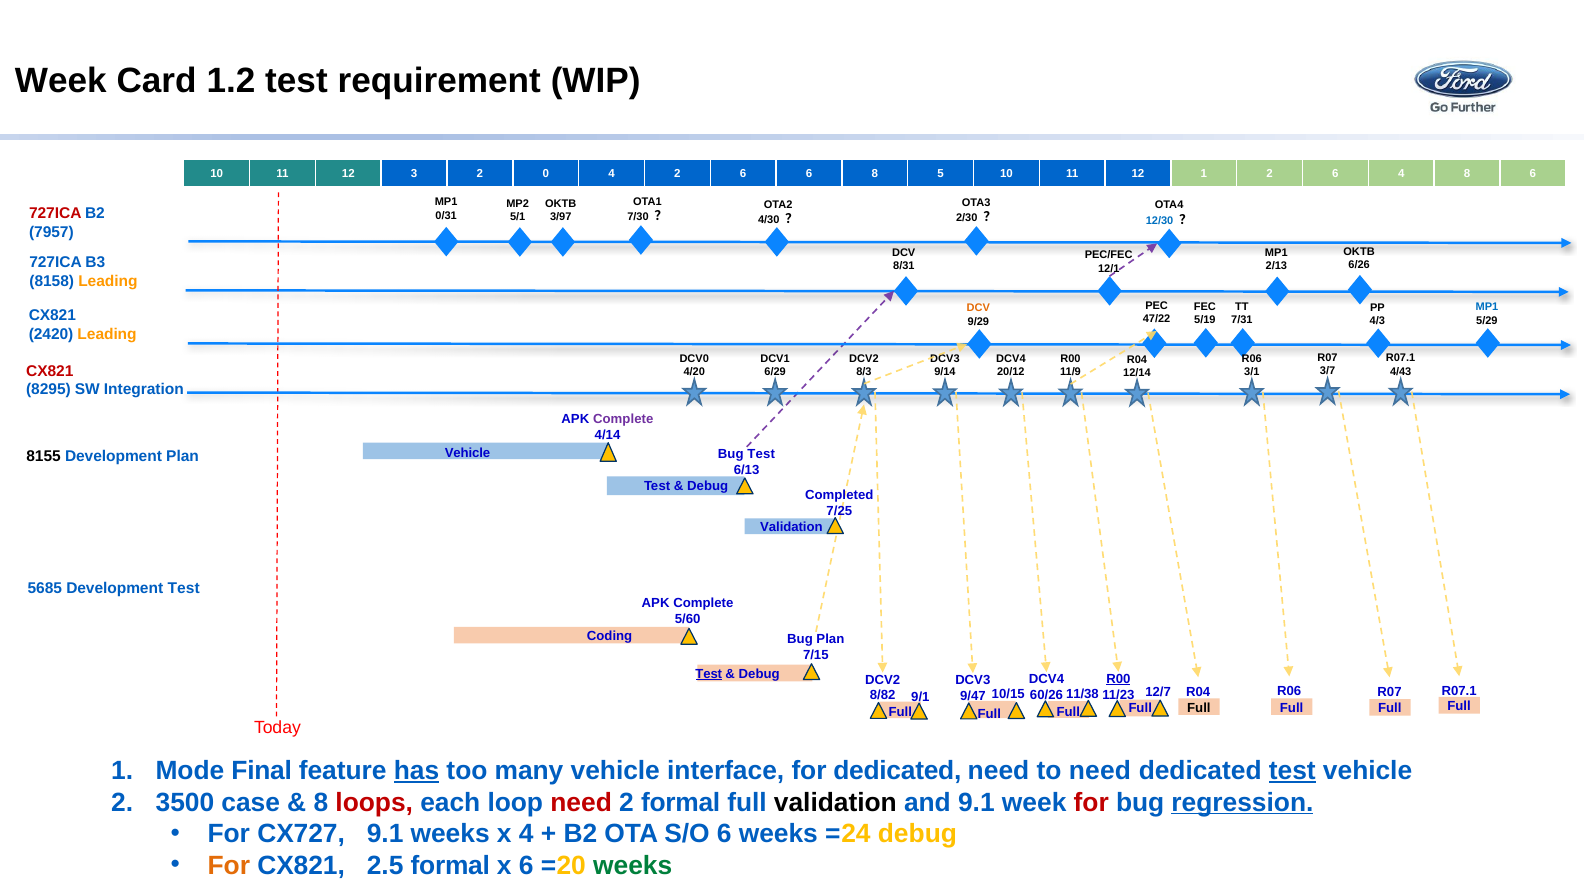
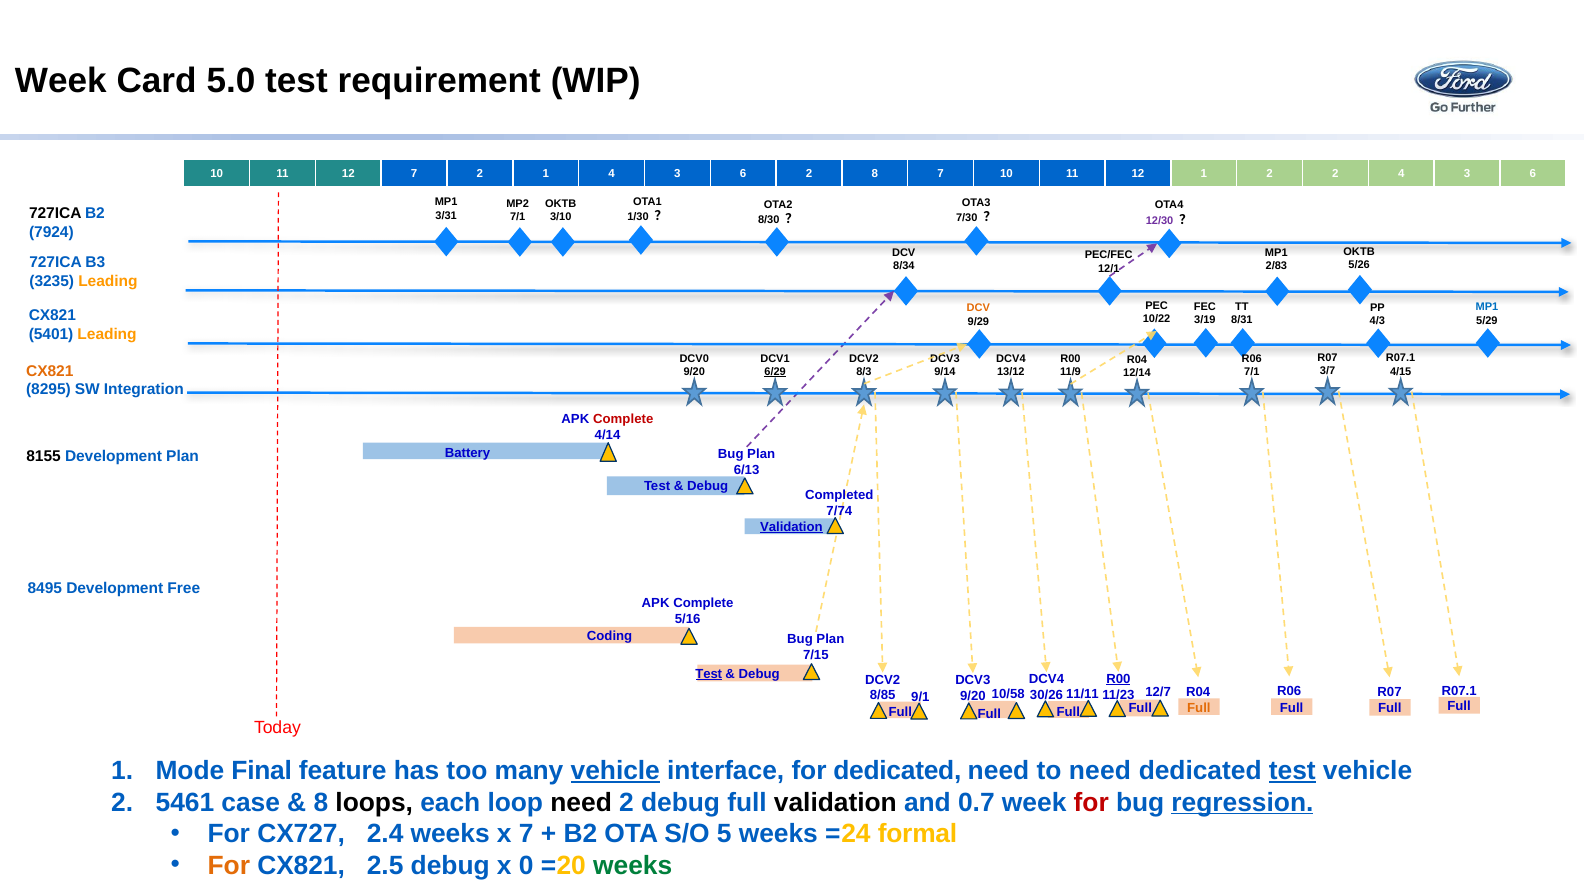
1.2: 1.2 -> 5.0
12 3: 3 -> 7
2 0: 0 -> 1
2 at (677, 174): 2 -> 3
6 6: 6 -> 2
8 5: 5 -> 7
1 2 6: 6 -> 2
8 at (1467, 174): 8 -> 3
727ICA at (55, 213) colour: red -> black
0/31: 0/31 -> 3/31
5/1 at (518, 217): 5/1 -> 7/1
3/97: 3/97 -> 3/10
7/30: 7/30 -> 1/30
2/30: 2/30 -> 7/30
4/30: 4/30 -> 8/30
12/30 colour: blue -> purple
7957: 7957 -> 7924
6/26: 6/26 -> 5/26
8/31: 8/31 -> 8/34
2/13: 2/13 -> 2/83
8158: 8158 -> 3235
47/22: 47/22 -> 10/22
5/19: 5/19 -> 3/19
7/31: 7/31 -> 8/31
2420: 2420 -> 5401
CX821 at (50, 371) colour: red -> orange
4/20 at (694, 372): 4/20 -> 9/20
4/43: 4/43 -> 4/15
6/29 underline: none -> present
3/1 at (1252, 372): 3/1 -> 7/1
20/12: 20/12 -> 13/12
Complete at (623, 419) colour: purple -> red
Vehicle at (468, 453): Vehicle -> Battery
Test at (761, 454): Test -> Plan
7/25: 7/25 -> 7/74
Validation at (791, 527) underline: none -> present
5685: 5685 -> 8495
Development Test: Test -> Free
5/60: 5/60 -> 5/16
10/15: 10/15 -> 10/58
11/38: 11/38 -> 11/11
60/26: 60/26 -> 30/26
8/82: 8/82 -> 8/85
9/47 at (973, 696): 9/47 -> 9/20
Full at (1199, 708) colour: black -> orange
has underline: present -> none
vehicle at (615, 771) underline: none -> present
3500: 3500 -> 5461
loops colour: red -> black
need at (581, 802) colour: red -> black
2 formal: formal -> debug
and 9.1: 9.1 -> 0.7
CX727 9.1: 9.1 -> 2.4
x 4: 4 -> 7
S/O 6: 6 -> 5
=24 debug: debug -> formal
2.5 formal: formal -> debug
x 6: 6 -> 0
